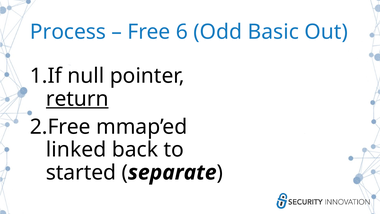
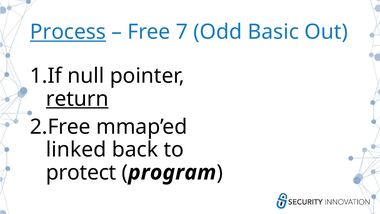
Process underline: none -> present
6: 6 -> 7
started: started -> protect
separate: separate -> program
